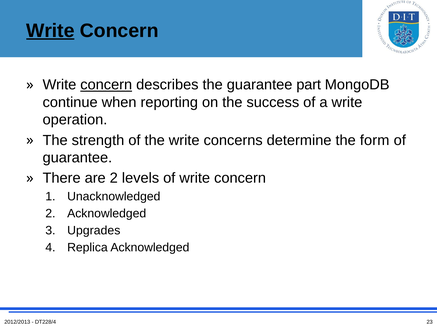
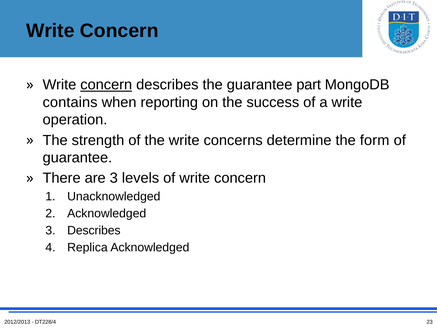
Write at (50, 31) underline: present -> none
continue: continue -> contains
are 2: 2 -> 3
Upgrades at (94, 230): Upgrades -> Describes
